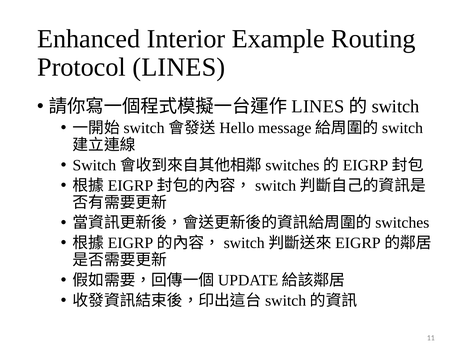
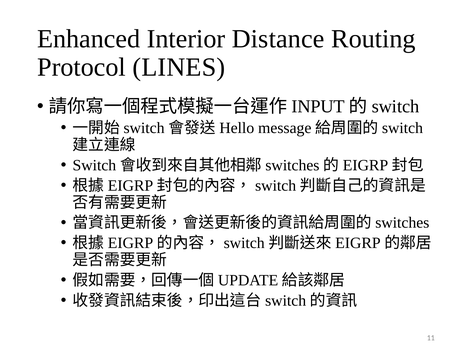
Example: Example -> Distance
LINES at (318, 106): LINES -> INPUT
